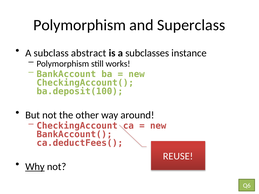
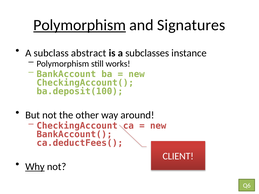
Polymorphism at (80, 25) underline: none -> present
Superclass: Superclass -> Signatures
REUSE: REUSE -> CLIENT
